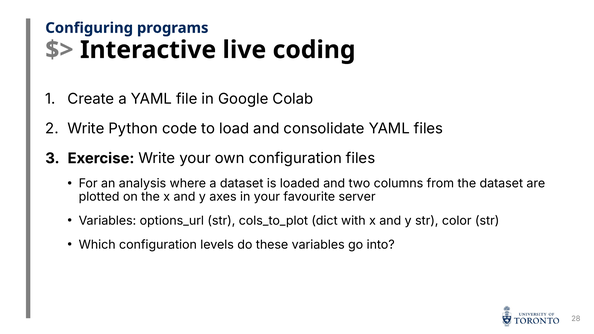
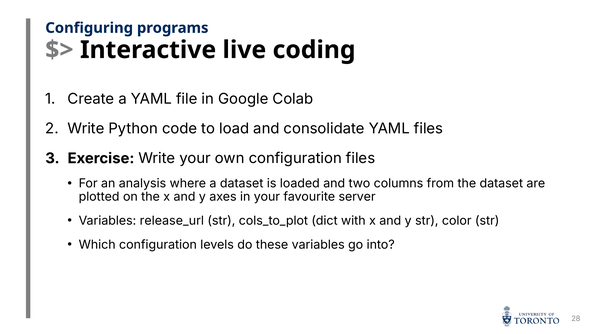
options_url: options_url -> release_url
